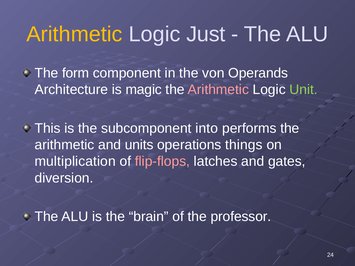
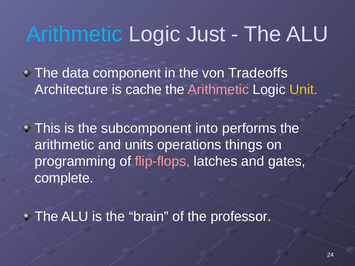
Arithmetic at (74, 34) colour: yellow -> light blue
form: form -> data
Operands: Operands -> Tradeoffs
magic: magic -> cache
Unit colour: light green -> yellow
multiplication: multiplication -> programming
diversion: diversion -> complete
